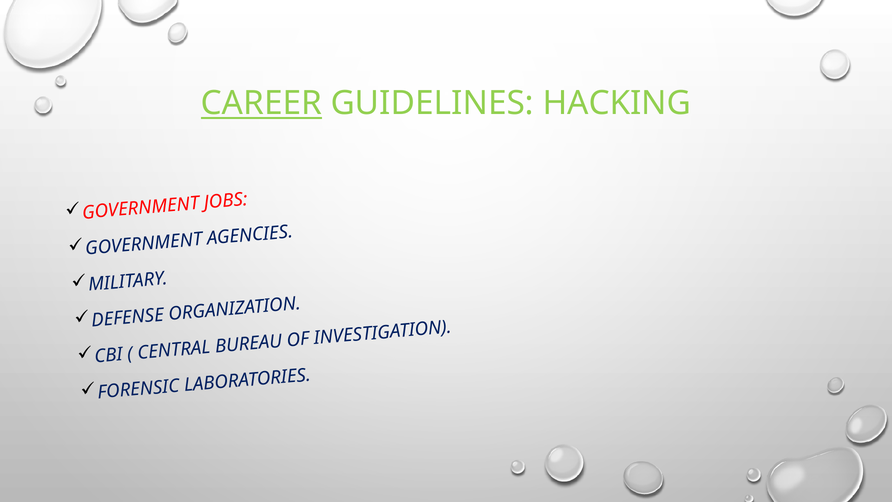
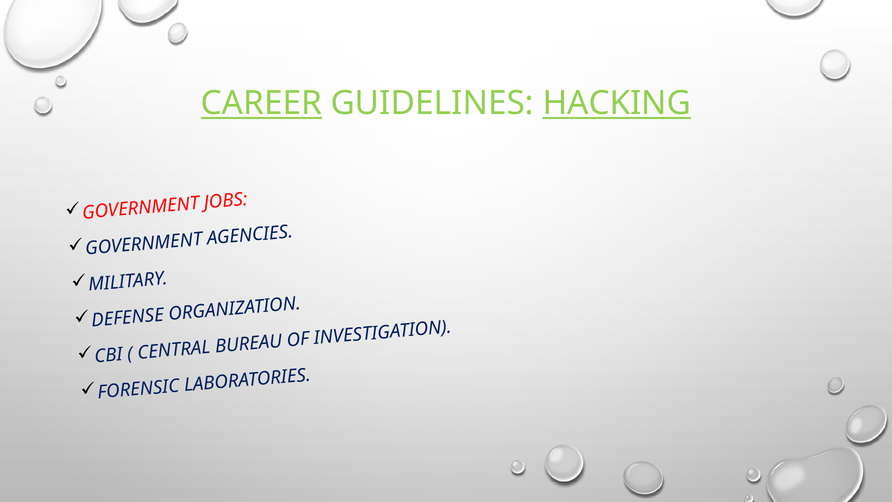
HACKING underline: none -> present
